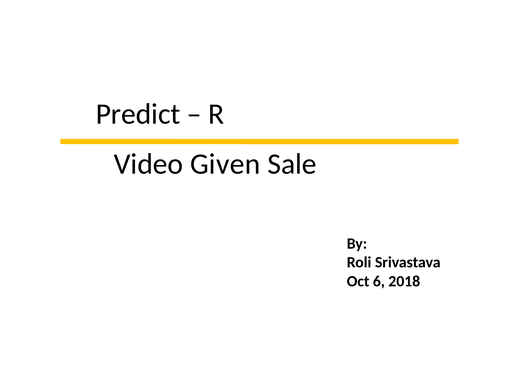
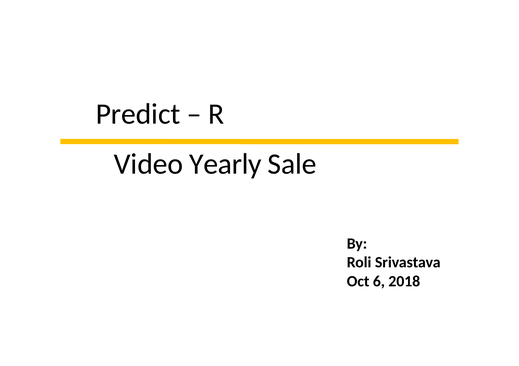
Given: Given -> Yearly
